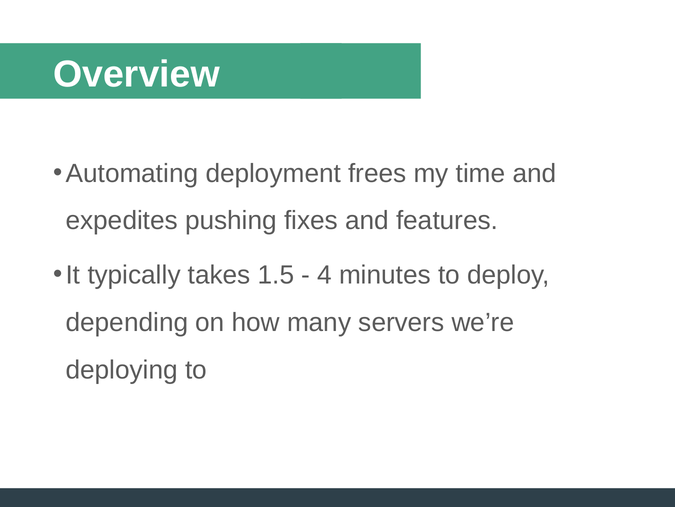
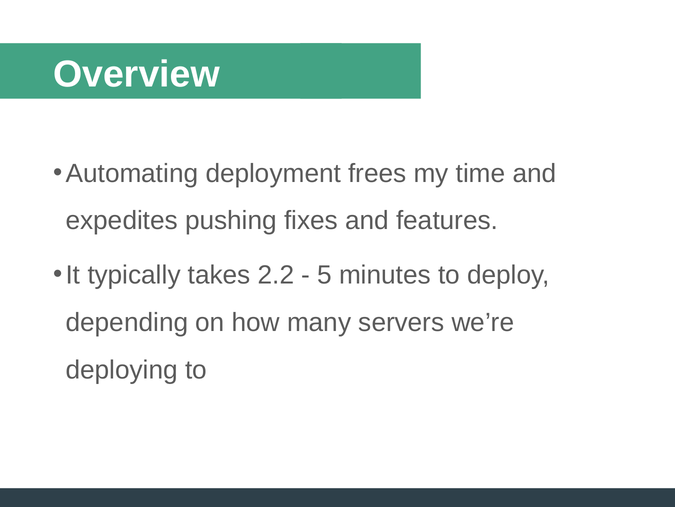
1.5: 1.5 -> 2.2
4: 4 -> 5
